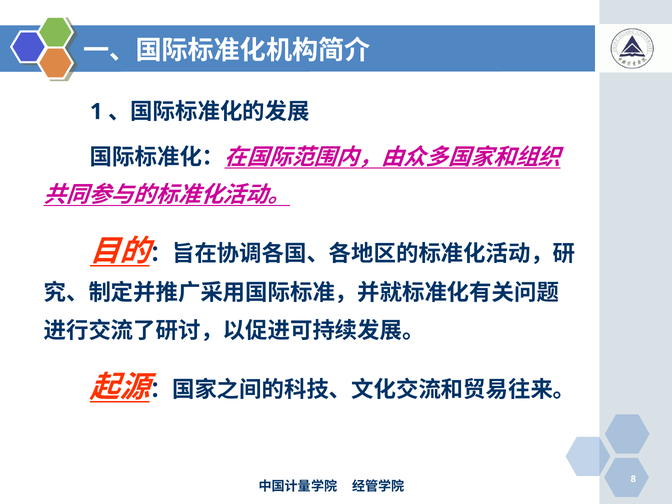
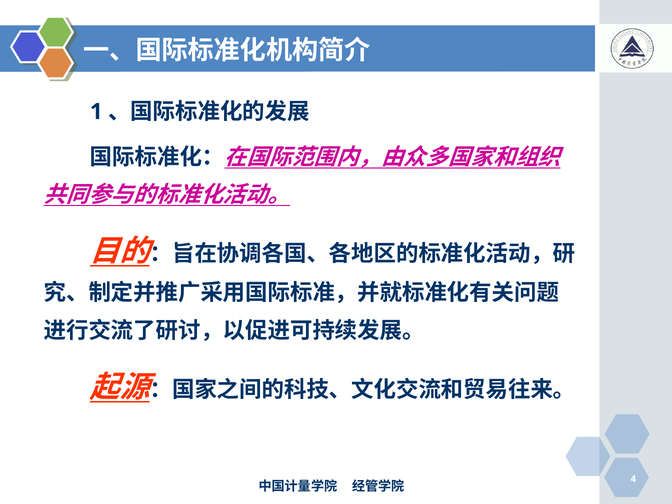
8: 8 -> 4
